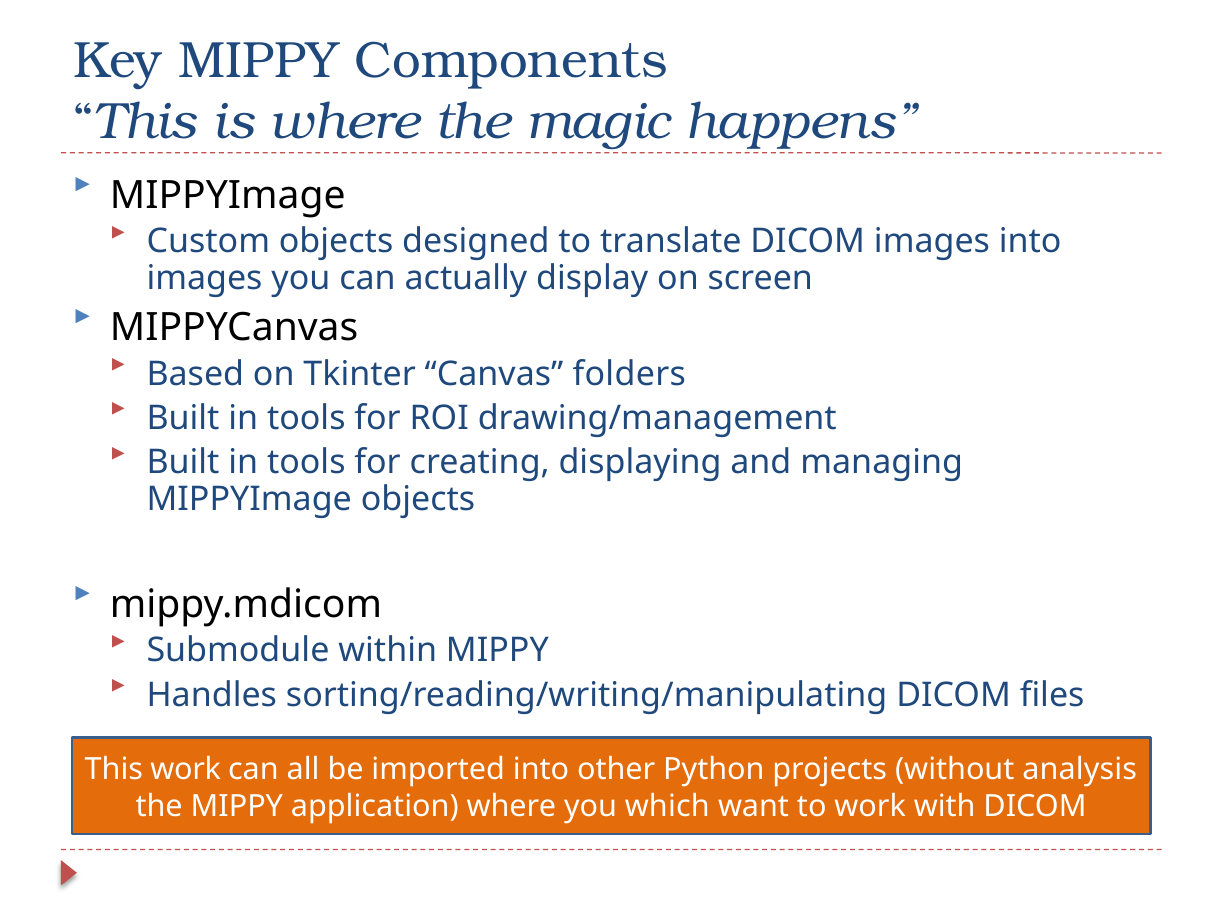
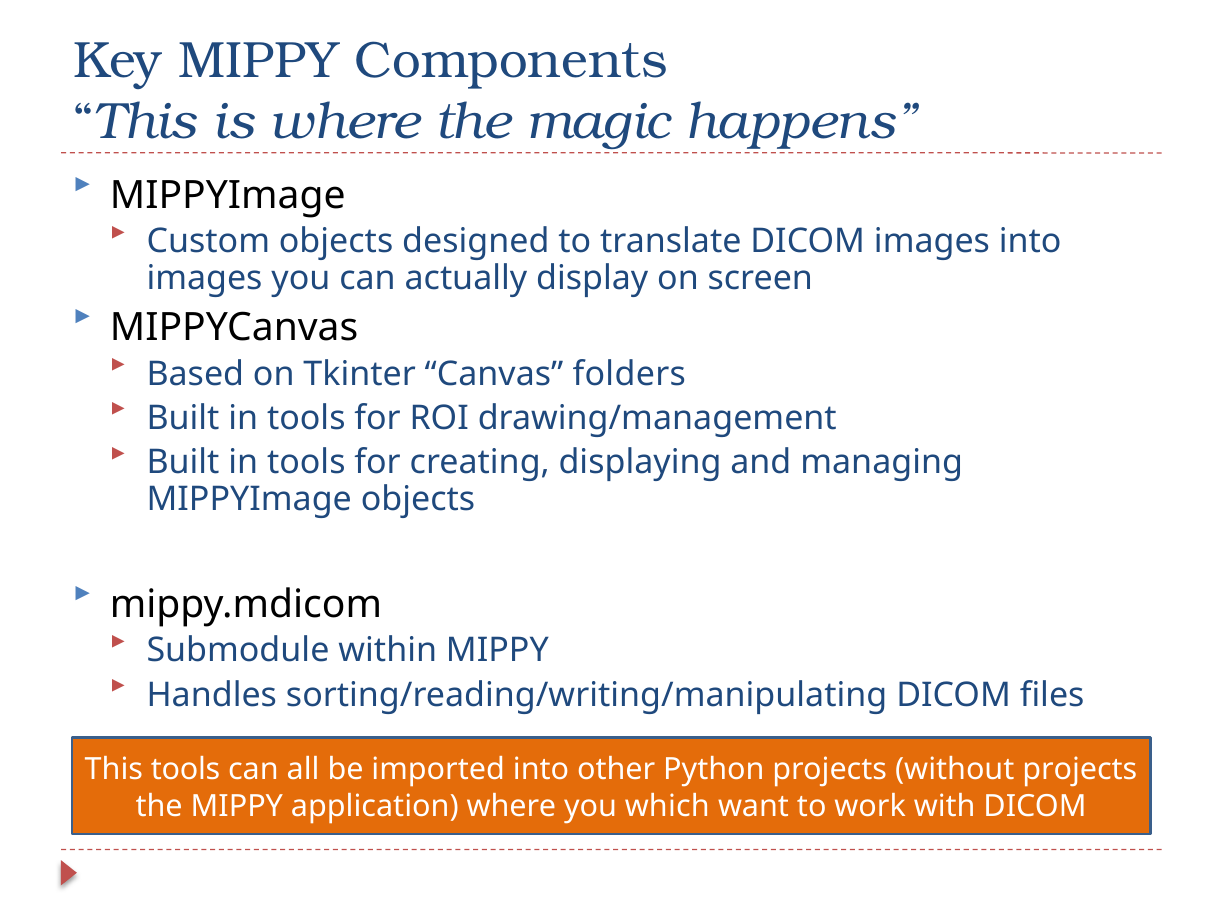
This work: work -> tools
without analysis: analysis -> projects
